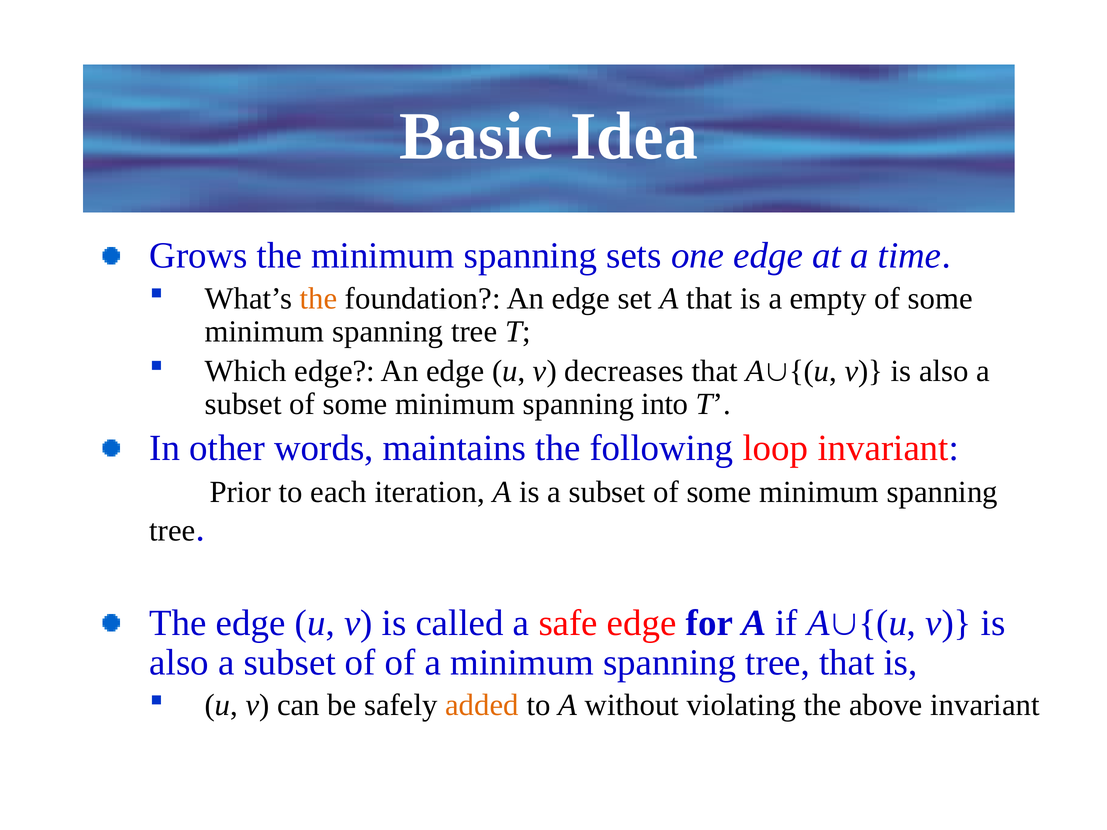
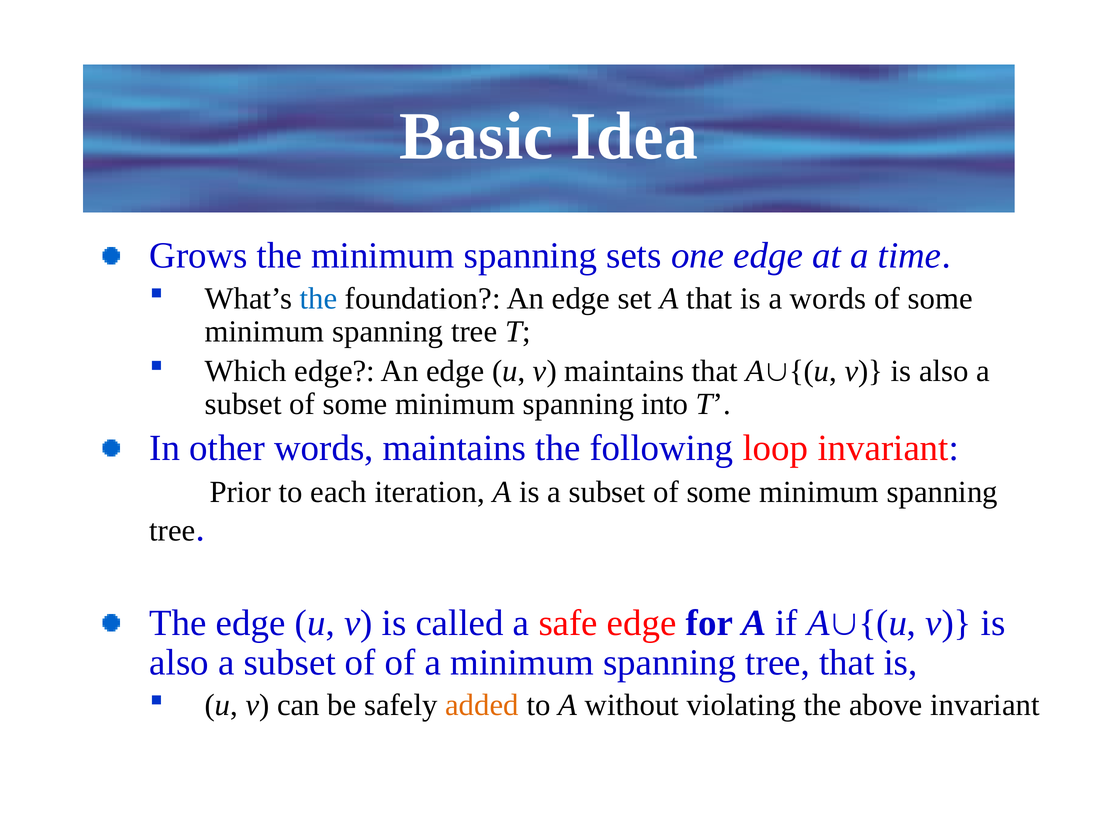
the at (318, 299) colour: orange -> blue
a empty: empty -> words
v decreases: decreases -> maintains
